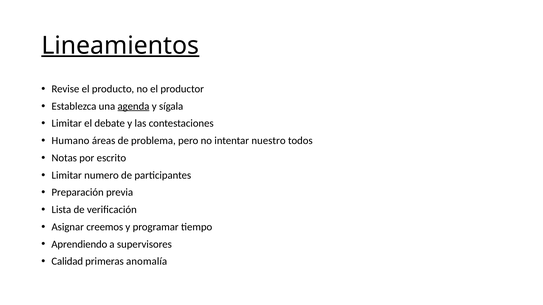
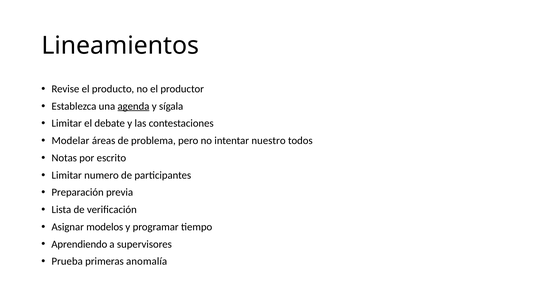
Lineamientos underline: present -> none
Humano: Humano -> Modelar
creemos: creemos -> modelos
Calidad: Calidad -> Prueba
